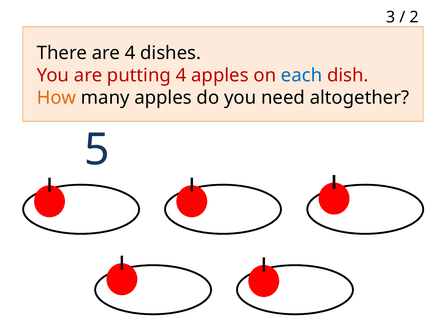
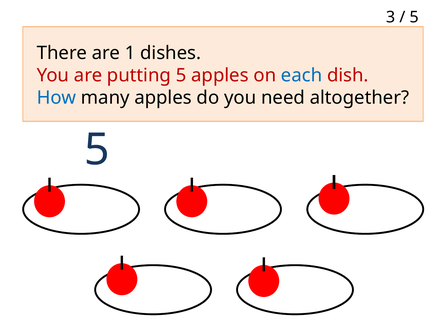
2 at (414, 17): 2 -> 5
are 4: 4 -> 1
putting 4: 4 -> 5
How colour: orange -> blue
